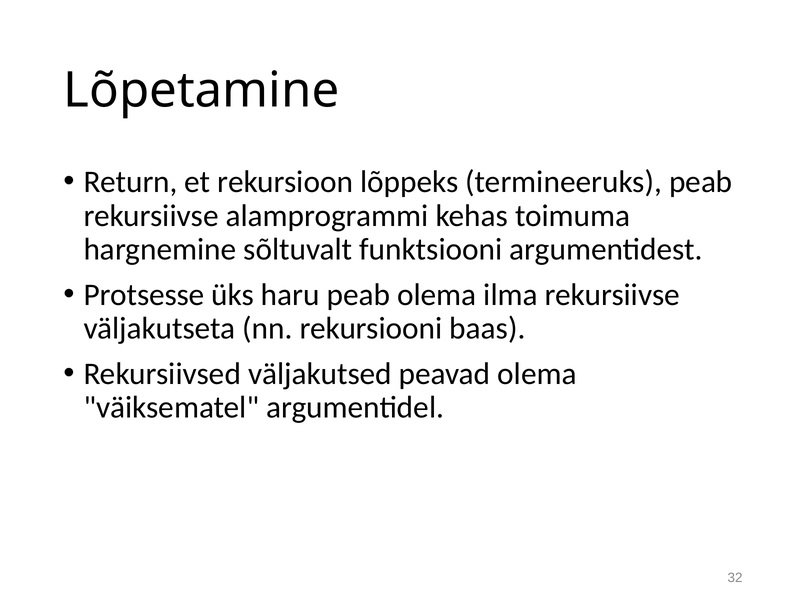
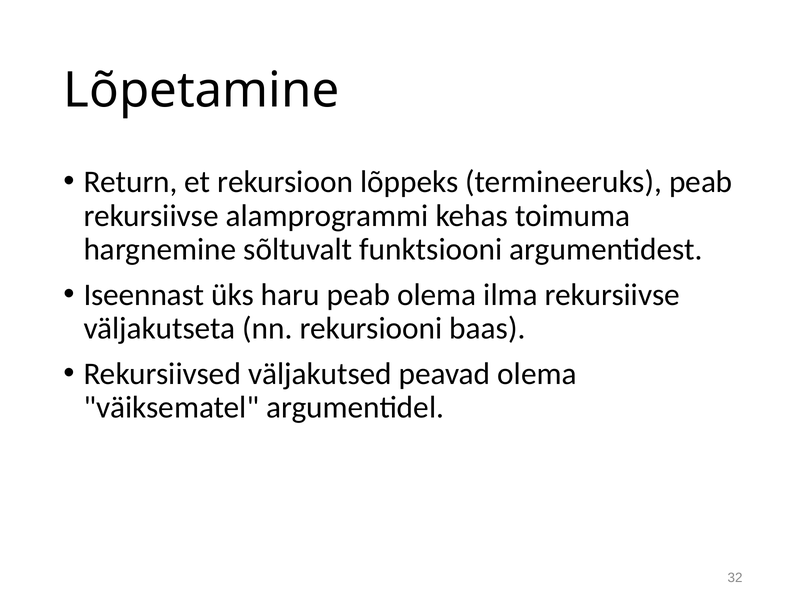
Protsesse: Protsesse -> Iseennast
